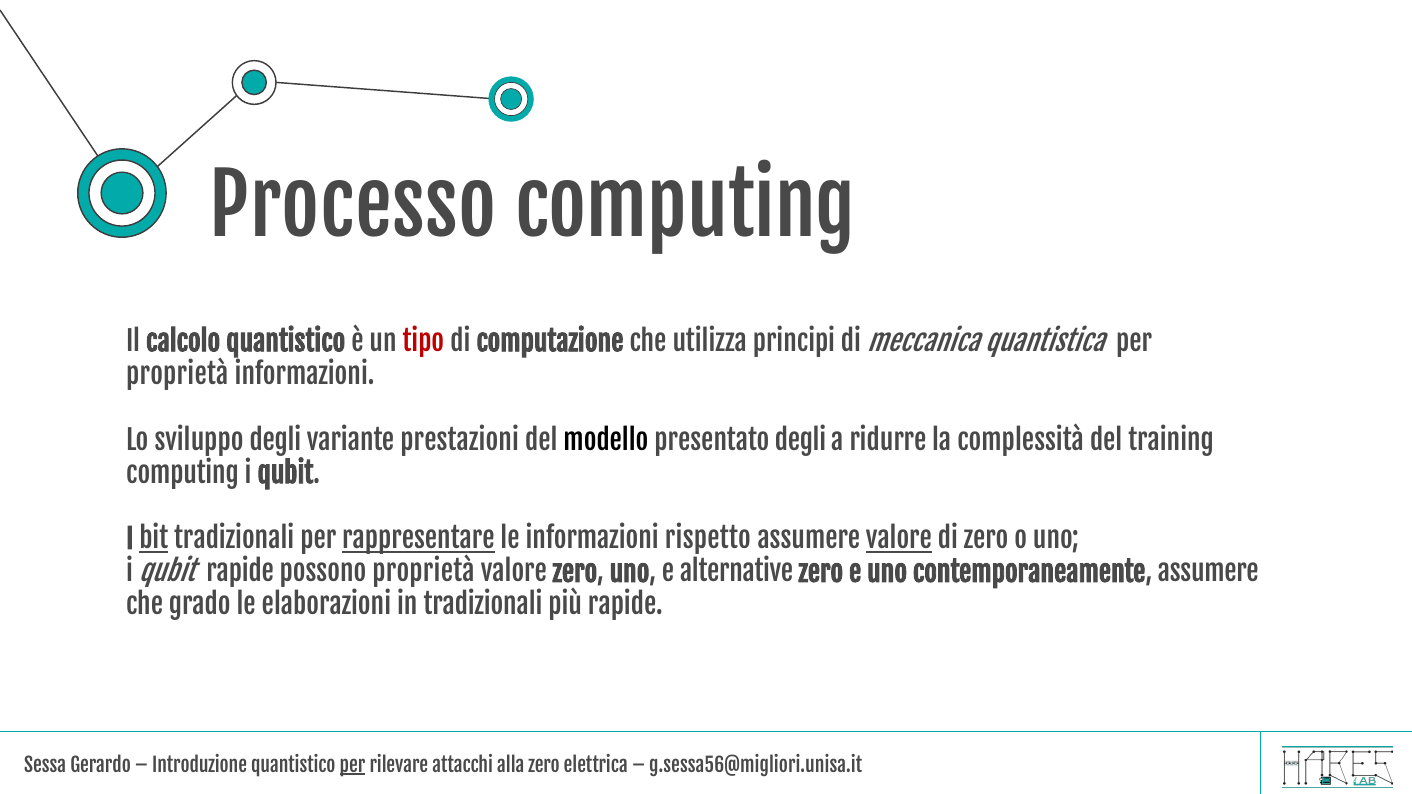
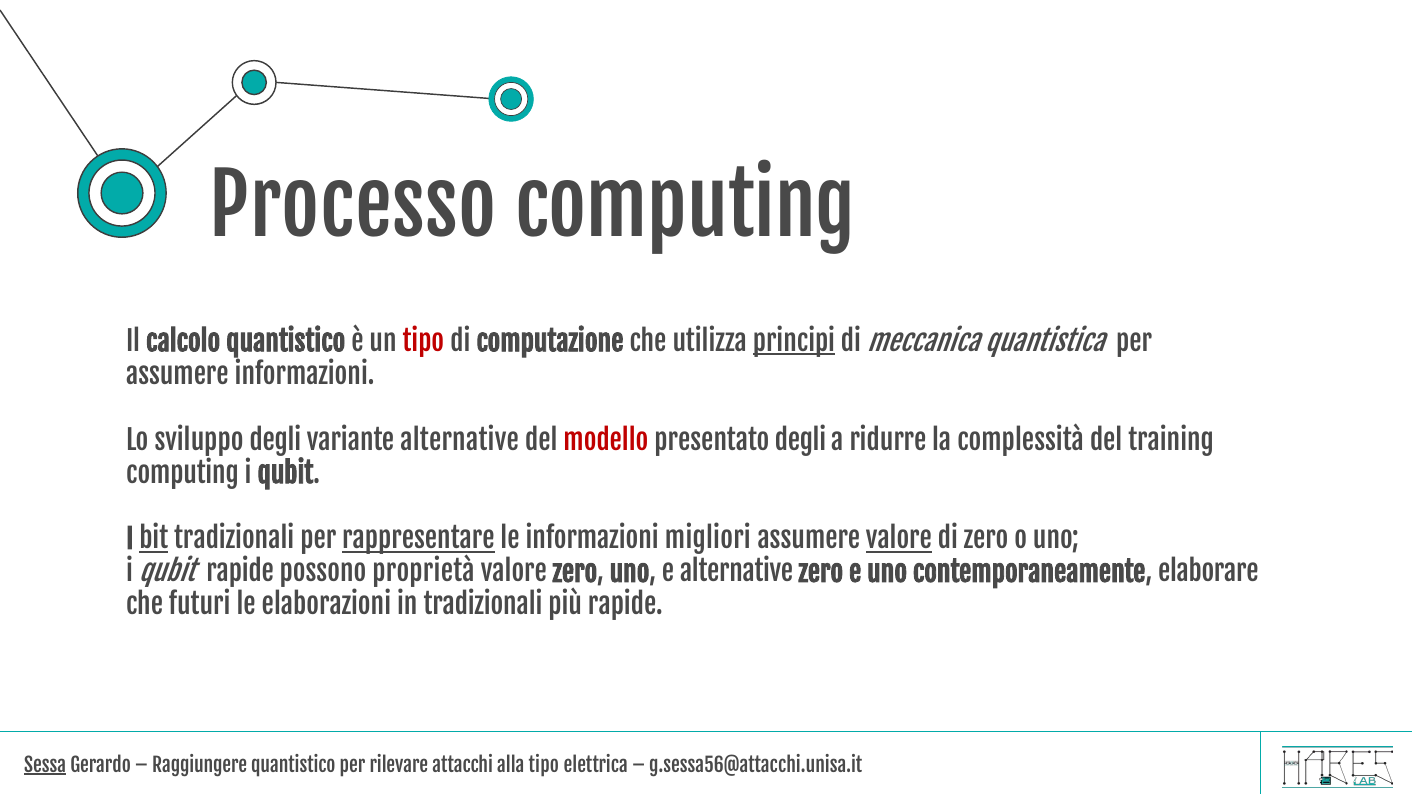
principi underline: none -> present
proprietà at (177, 375): proprietà -> assumere
variante prestazioni: prestazioni -> alternative
modello colour: black -> red
rispetto: rispetto -> migliori
contemporaneamente assumere: assumere -> elaborare
grado: grado -> futuri
Sessa underline: none -> present
Introduzione: Introduzione -> Raggiungere
per at (352, 766) underline: present -> none
alla zero: zero -> tipo
g.sessa56@migliori.unisa.it: g.sessa56@migliori.unisa.it -> g.sessa56@attacchi.unisa.it
